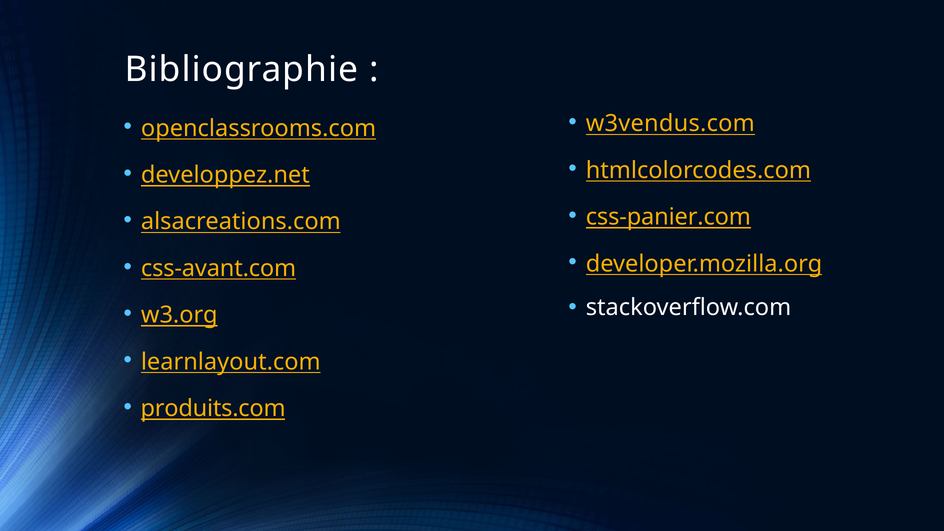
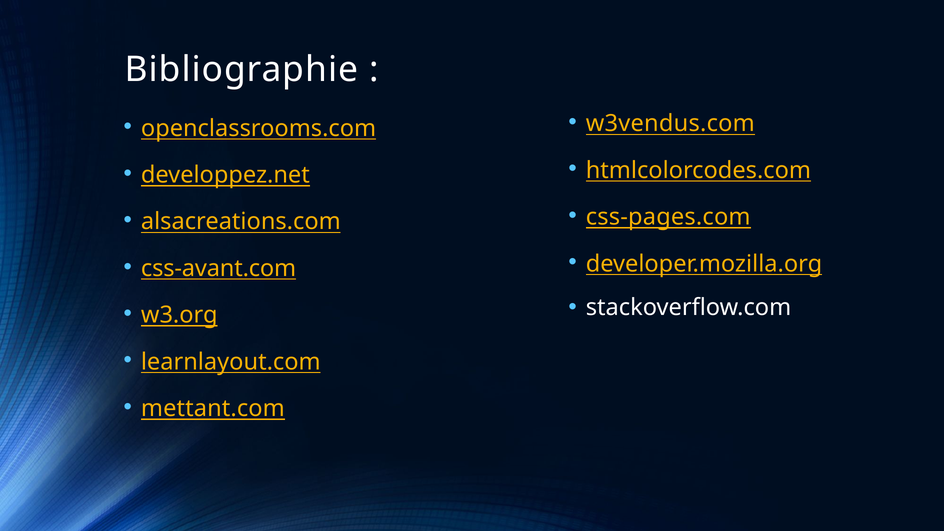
css-panier.com: css-panier.com -> css-pages.com
produits.com: produits.com -> mettant.com
